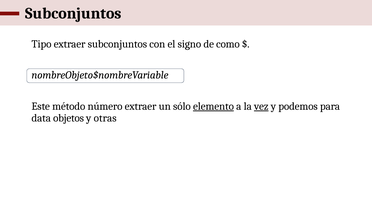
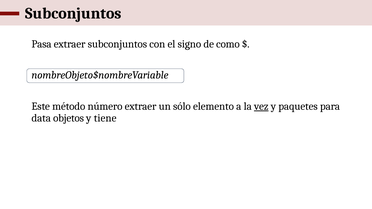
Tipo: Tipo -> Pasa
elemento underline: present -> none
podemos: podemos -> paquetes
otras: otras -> tiene
